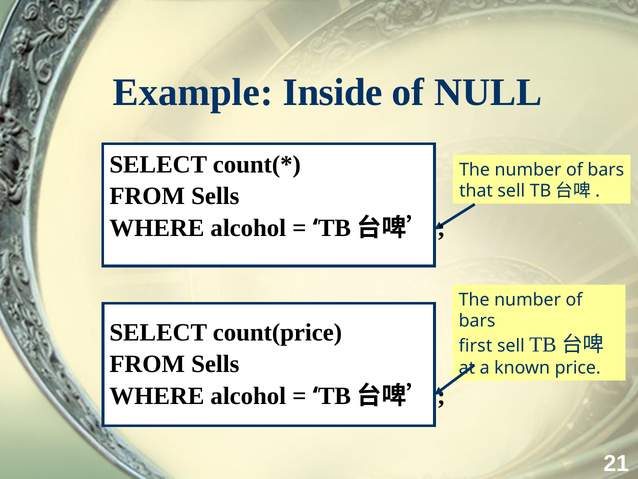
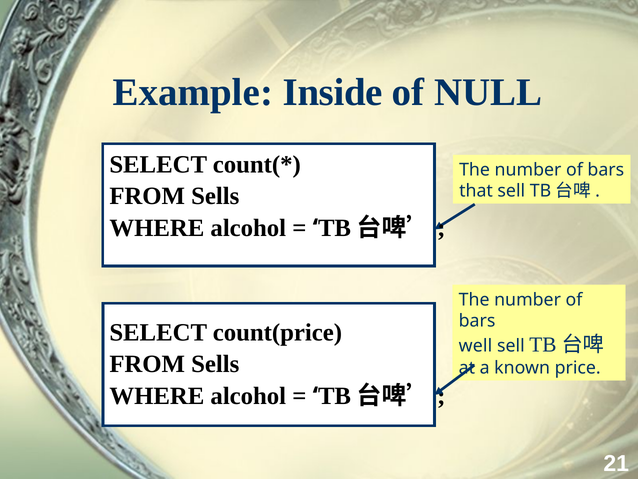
first: first -> well
